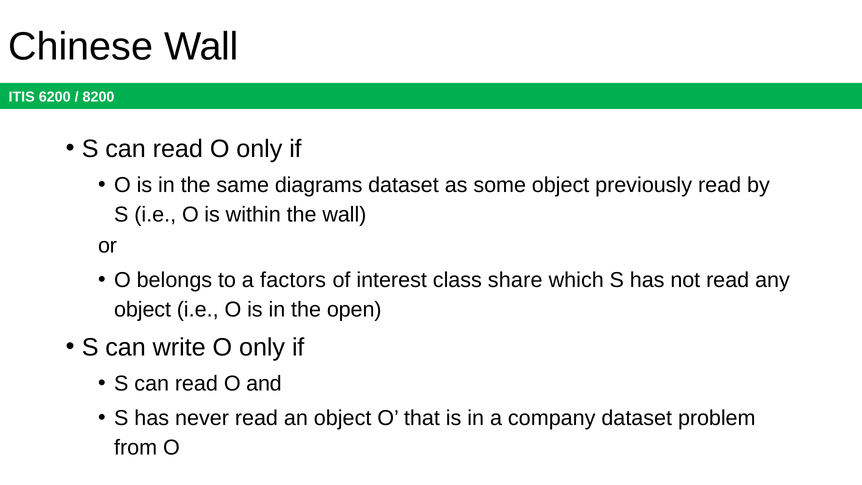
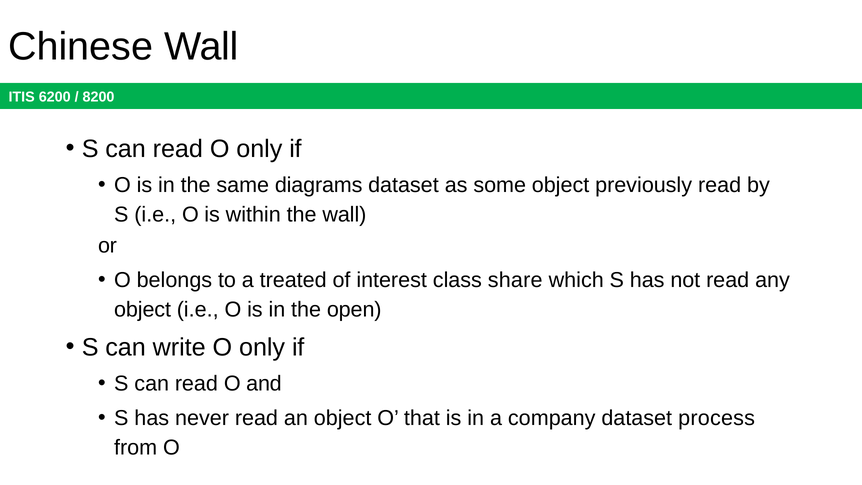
factors: factors -> treated
problem: problem -> process
